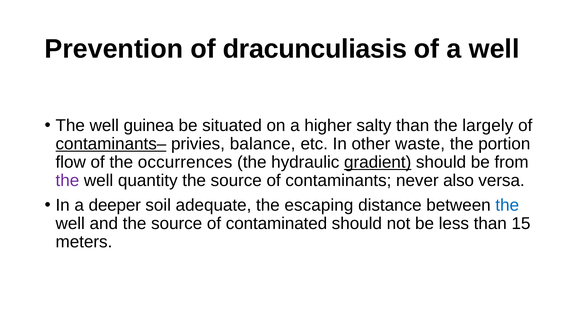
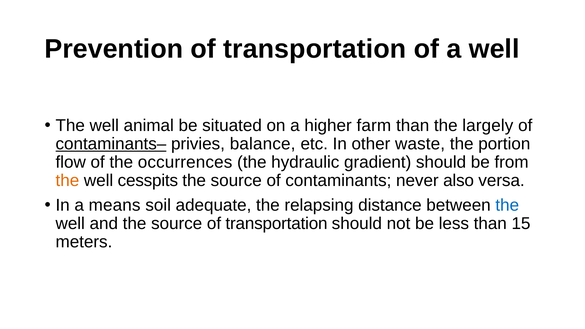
Prevention of dracunculiasis: dracunculiasis -> transportation
guinea: guinea -> animal
salty: salty -> farm
gradient underline: present -> none
the at (67, 181) colour: purple -> orange
quantity: quantity -> cesspits
deeper: deeper -> means
escaping: escaping -> relapsing
source of contaminated: contaminated -> transportation
